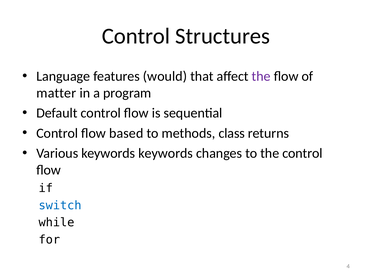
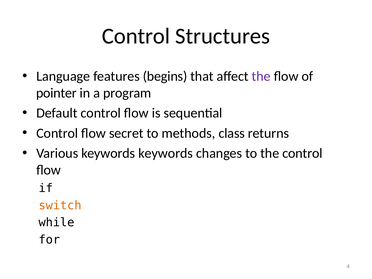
would: would -> begins
matter: matter -> pointer
based: based -> secret
switch colour: blue -> orange
